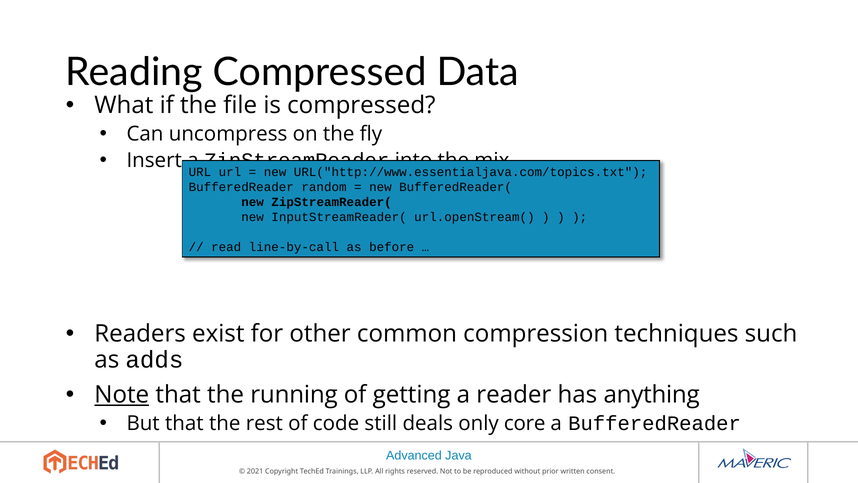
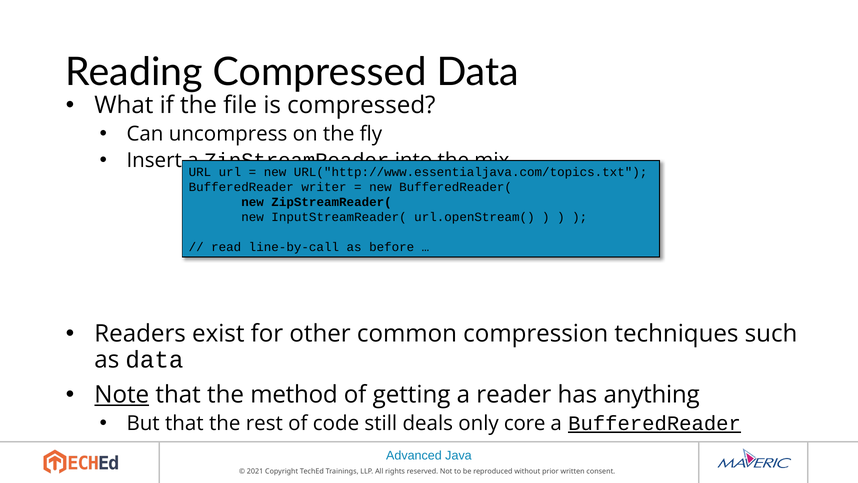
random: random -> writer
as adds: adds -> data
running: running -> method
BufferedReader at (655, 423) underline: none -> present
